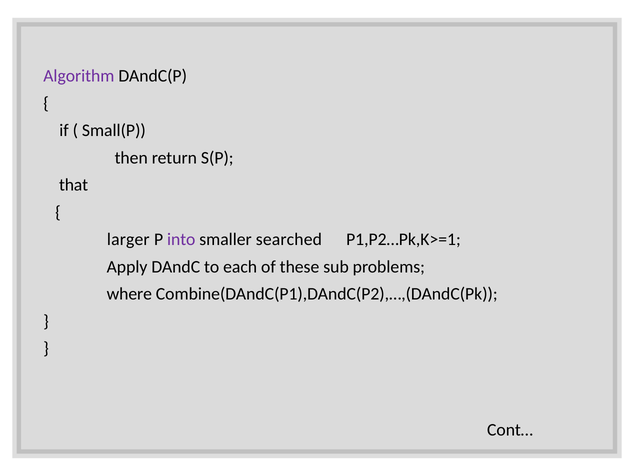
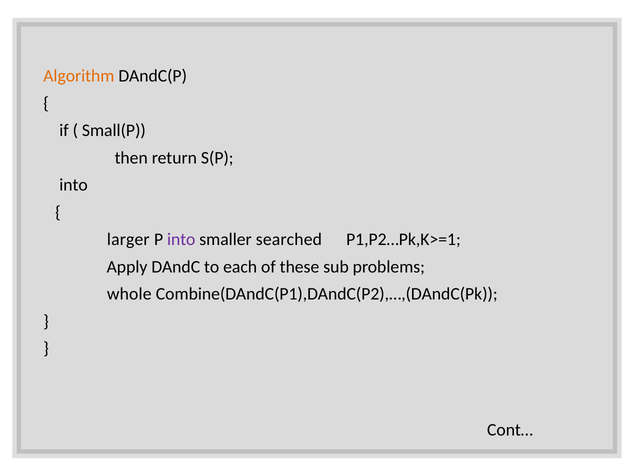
Algorithm colour: purple -> orange
that at (74, 185): that -> into
where: where -> whole
